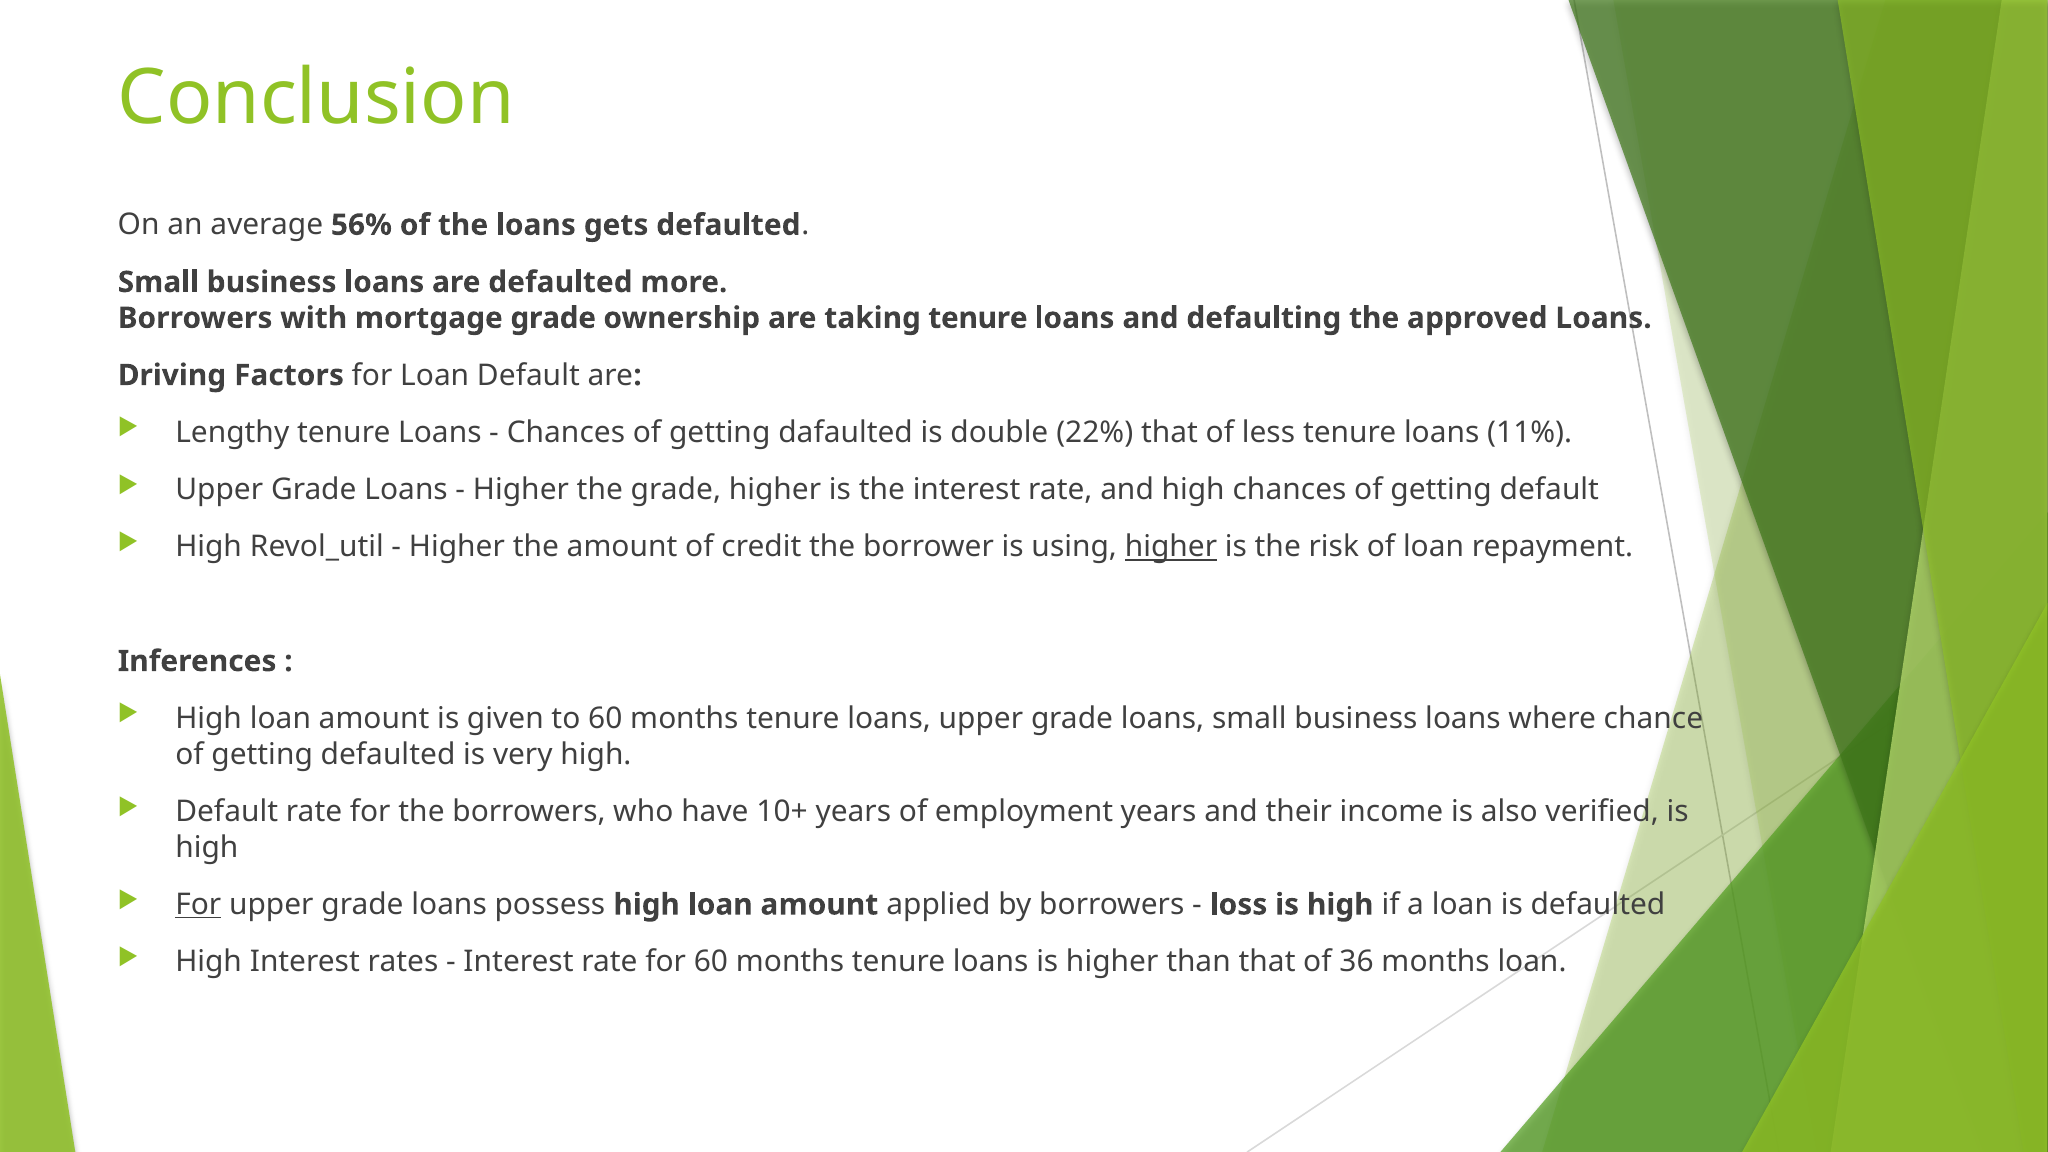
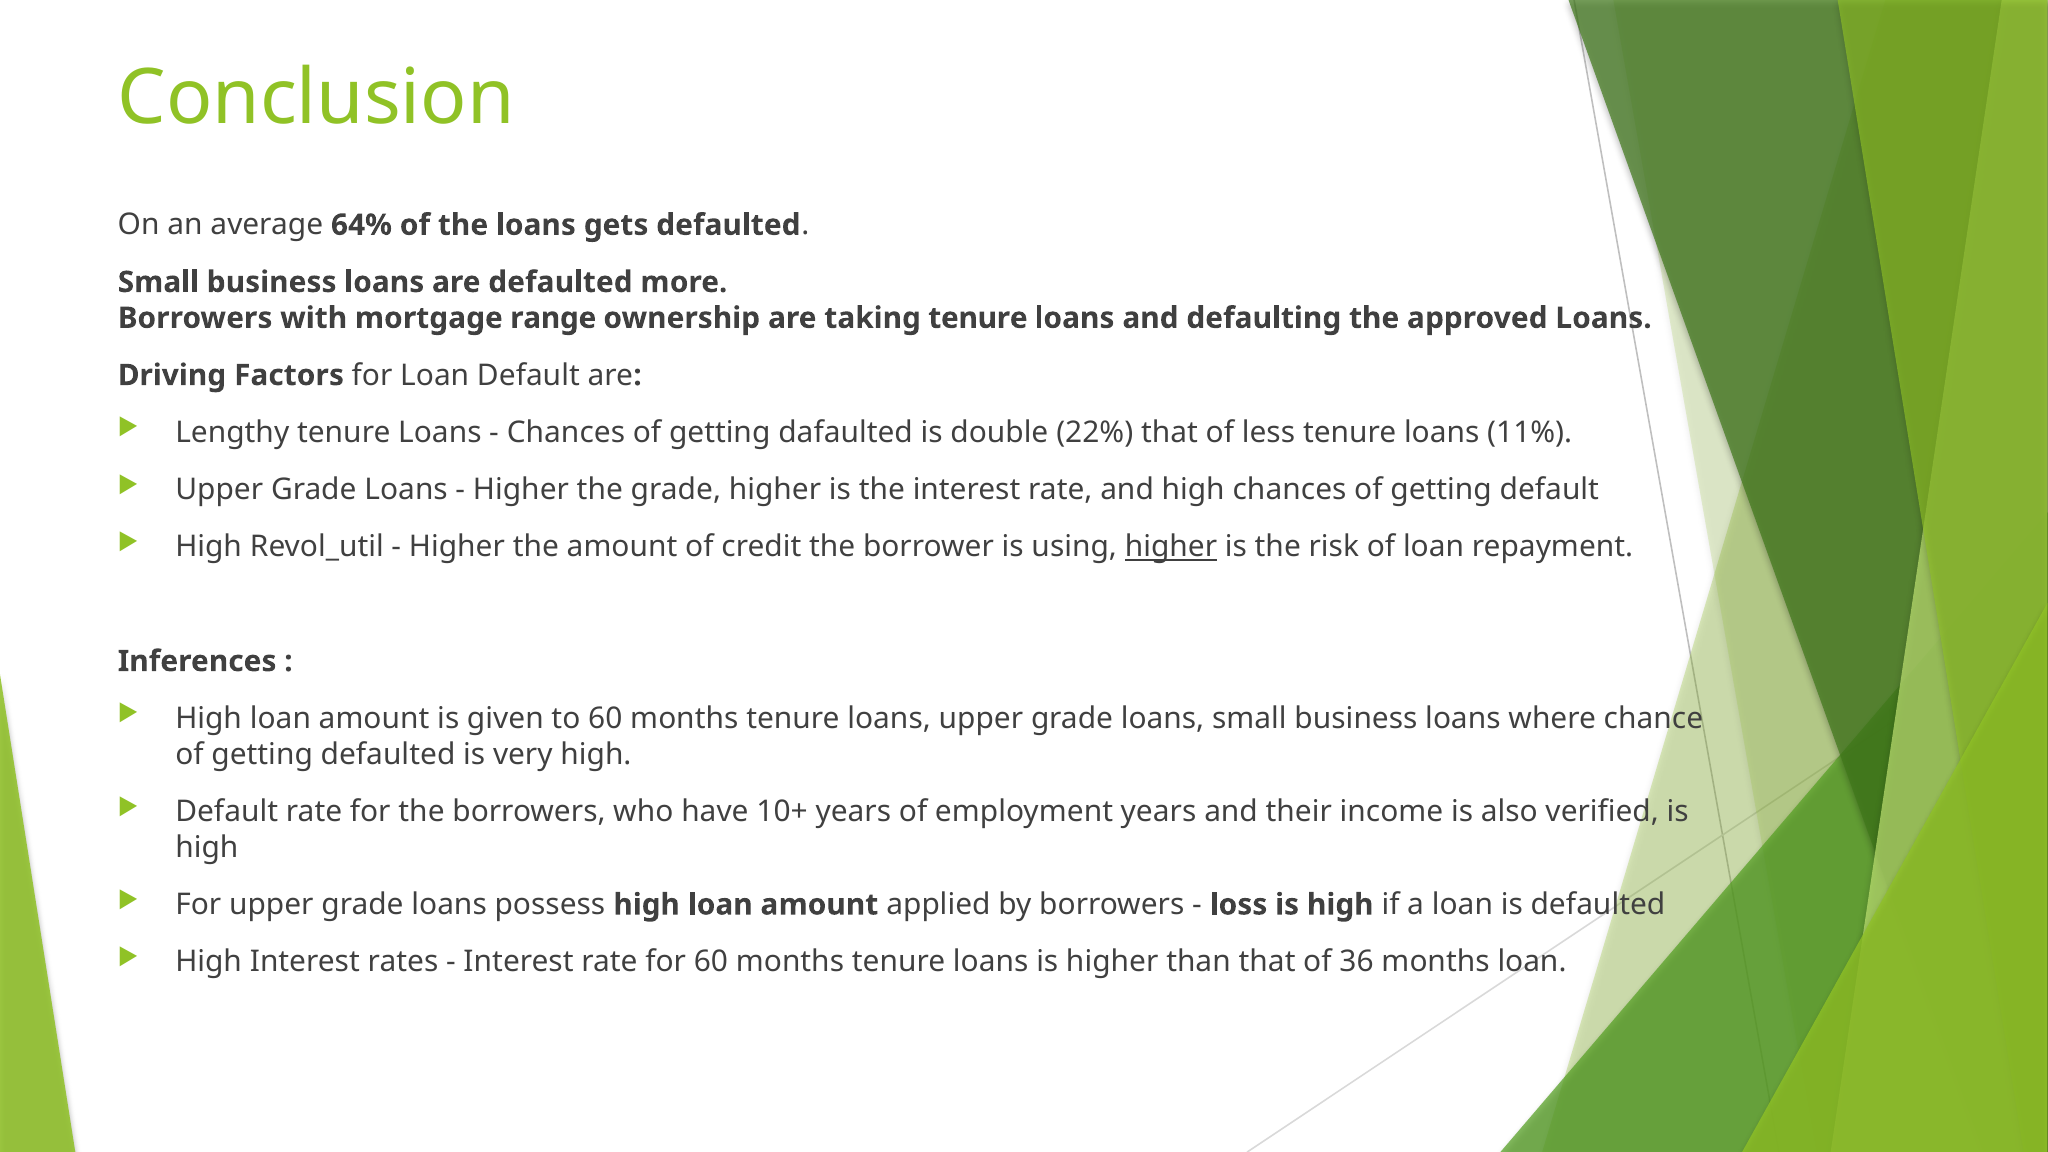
56%: 56% -> 64%
mortgage grade: grade -> range
For at (198, 905) underline: present -> none
